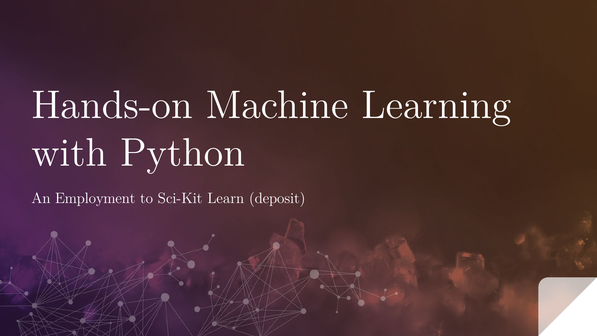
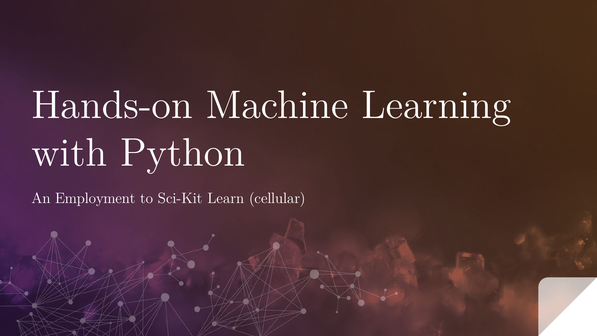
deposit: deposit -> cellular
